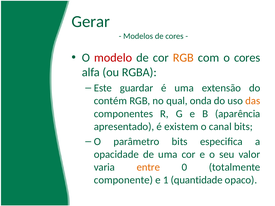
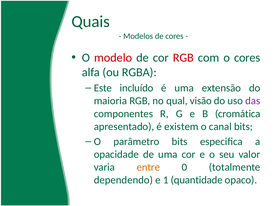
Gerar: Gerar -> Quais
RGB at (183, 58) colour: orange -> red
guardar: guardar -> incluído
contém: contém -> maioria
onda: onda -> visão
das colour: orange -> purple
aparência: aparência -> cromática
componente: componente -> dependendo
